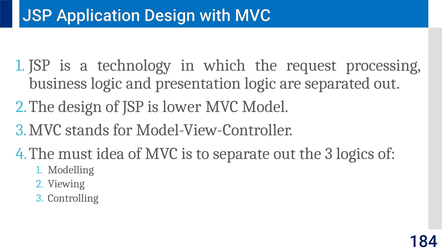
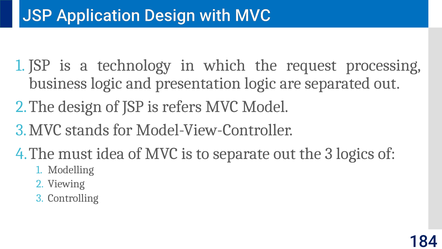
lower: lower -> refers
